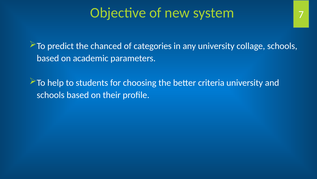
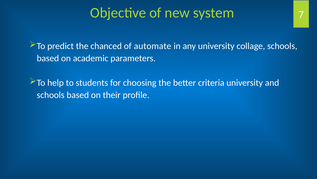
categories: categories -> automate
